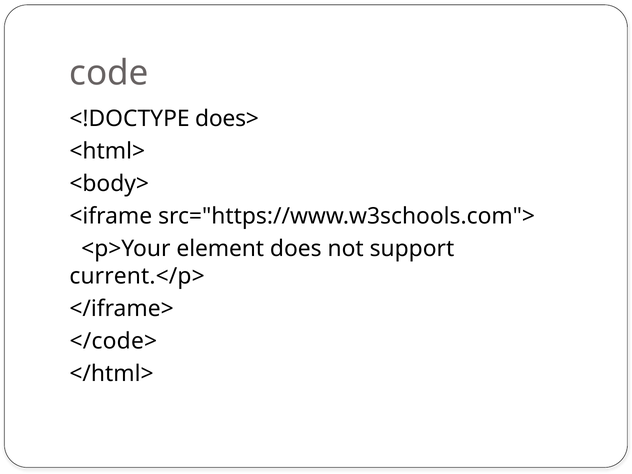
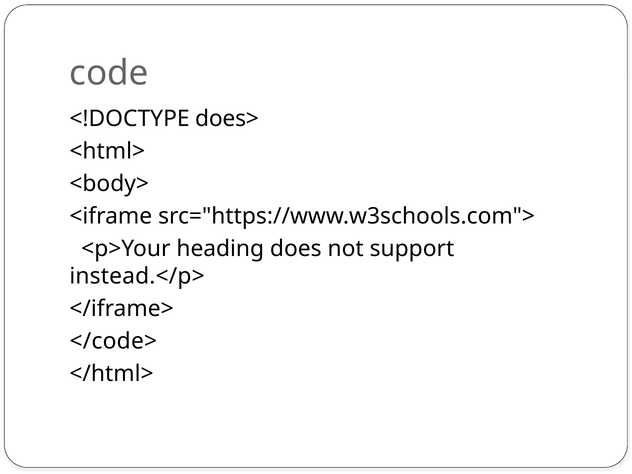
element: element -> heading
current.</p>: current.</p> -> instead.</p>
